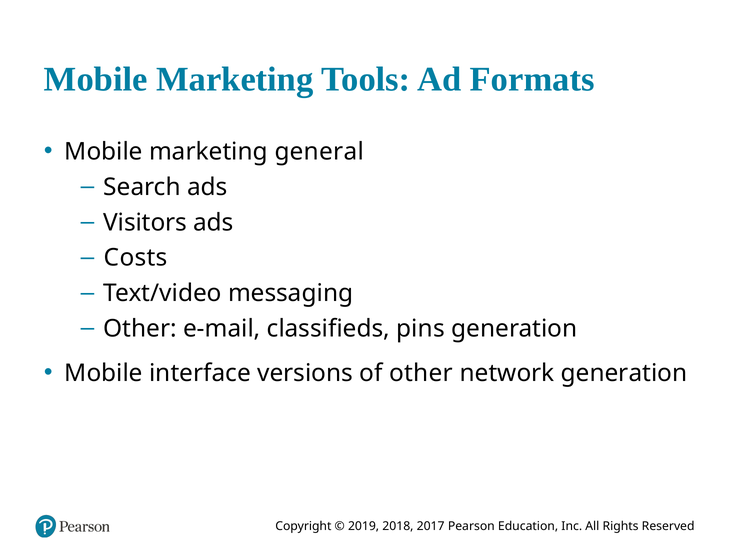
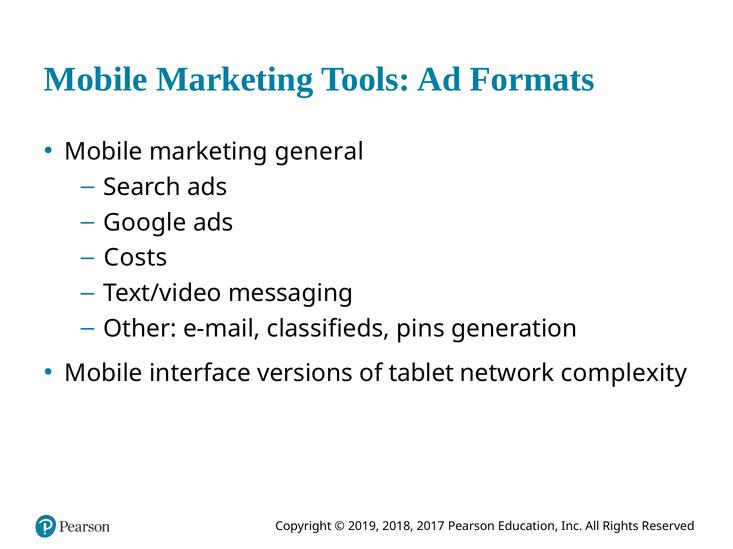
Visitors: Visitors -> Google
of other: other -> tablet
network generation: generation -> complexity
